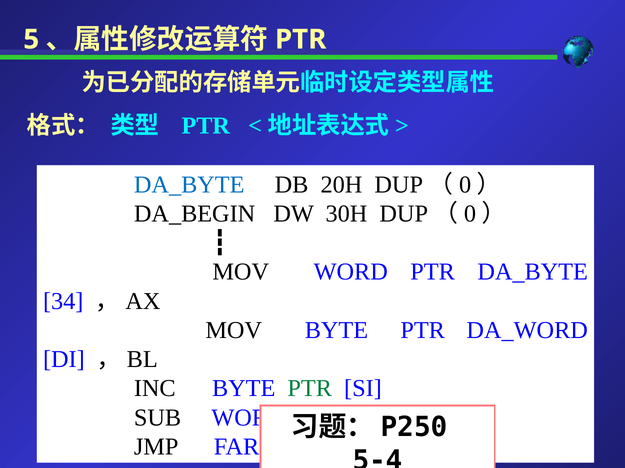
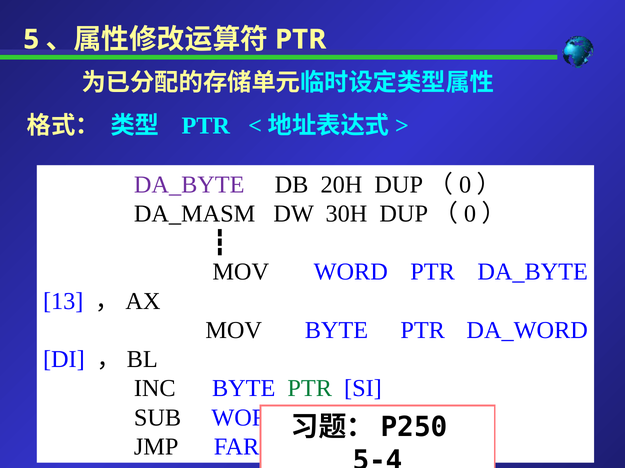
DA_BYTE at (189, 185) colour: blue -> purple
DA_BEGIN: DA_BEGIN -> DA_MASM
34: 34 -> 13
